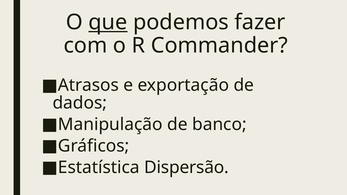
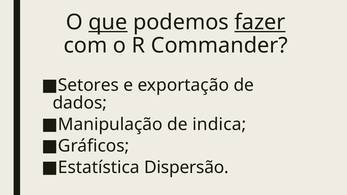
fazer underline: none -> present
Atrasos: Atrasos -> Setores
banco: banco -> indica
